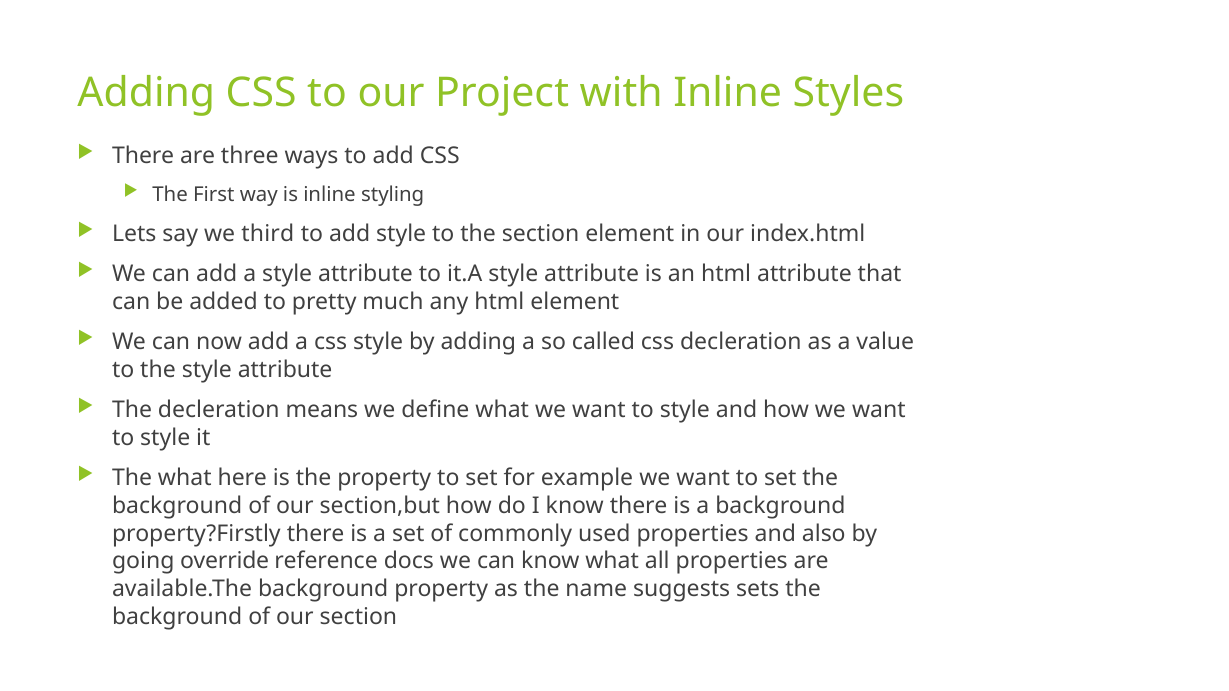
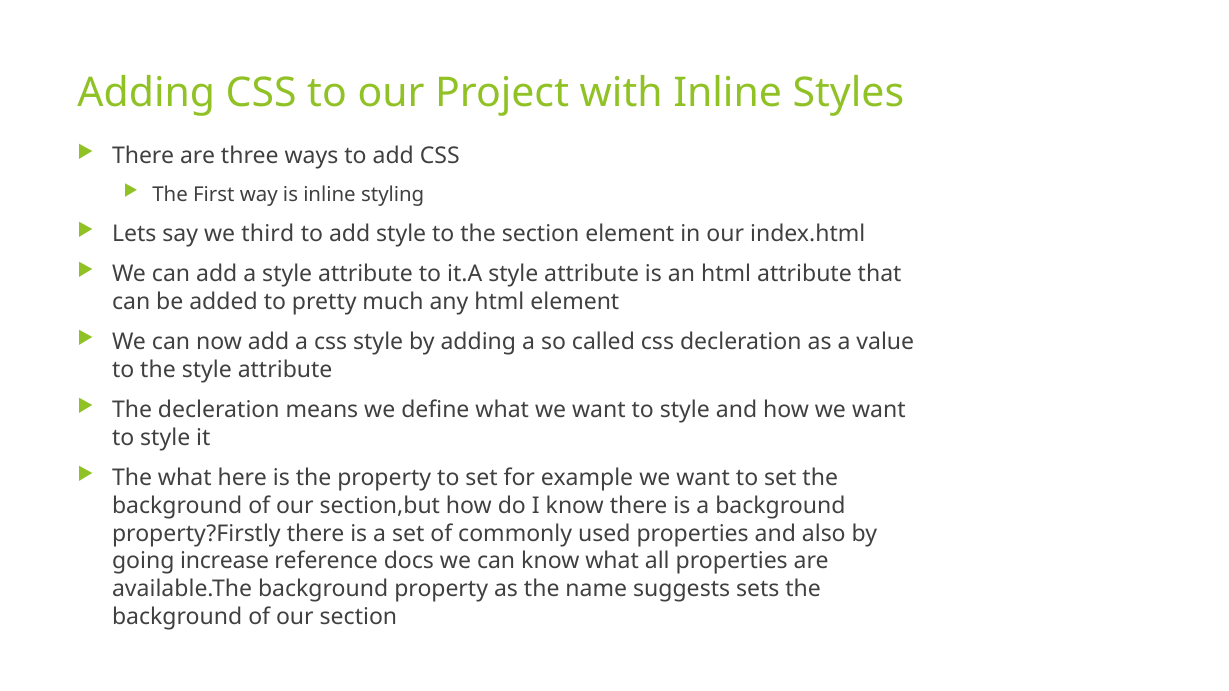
override: override -> increase
